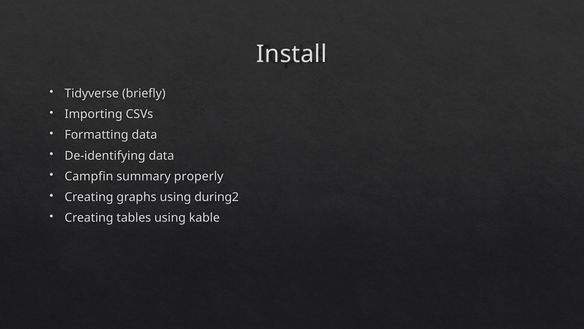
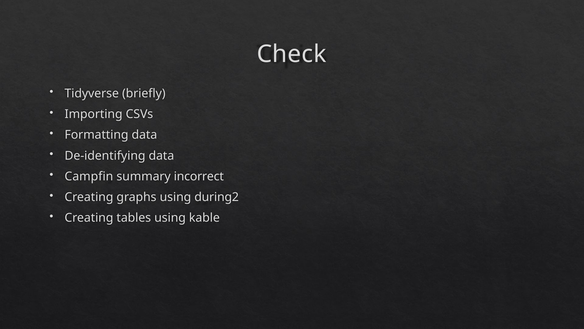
Install: Install -> Check
properly: properly -> incorrect
